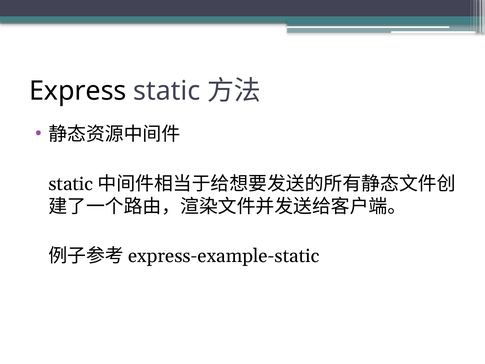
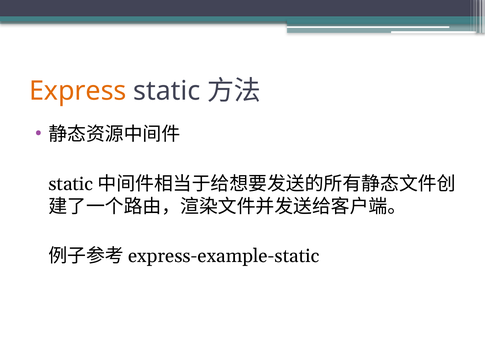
Express colour: black -> orange
